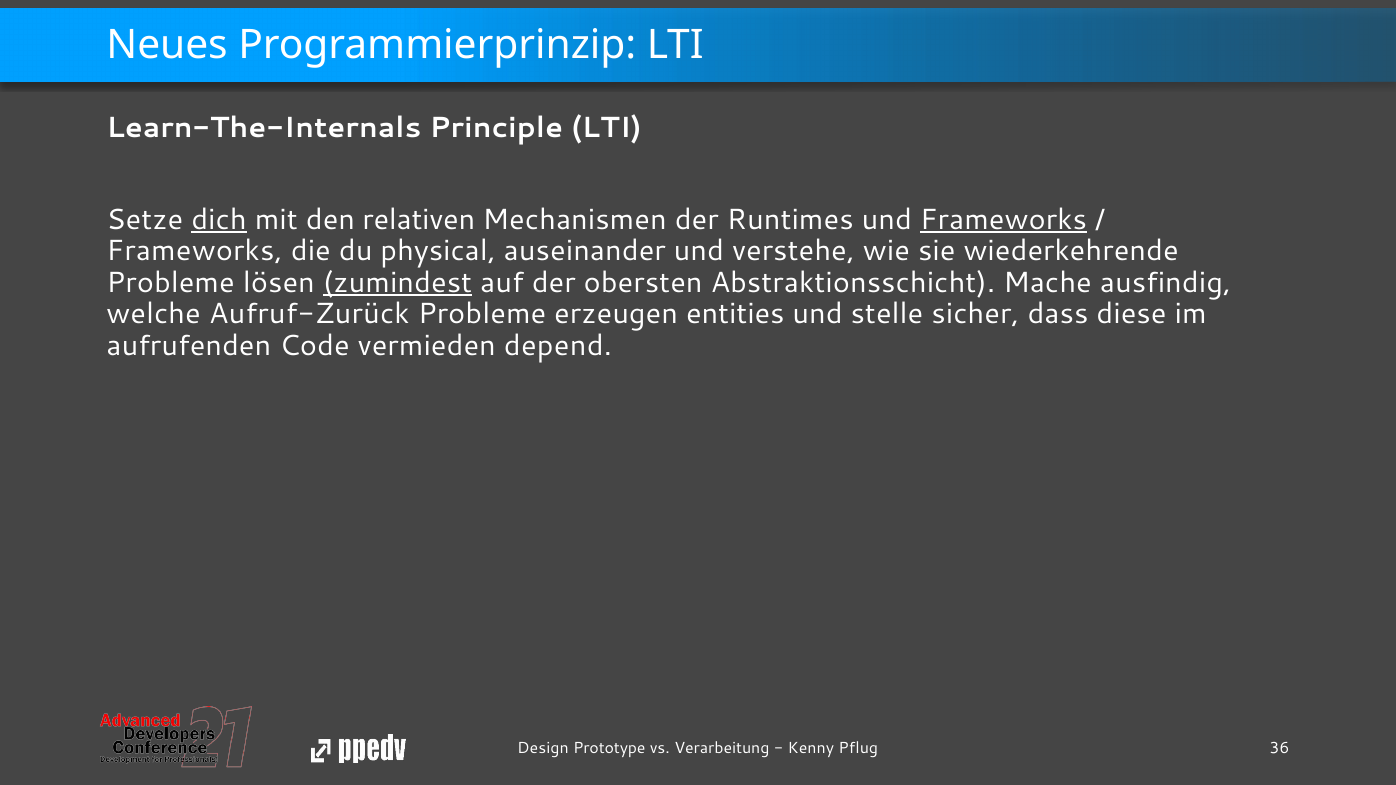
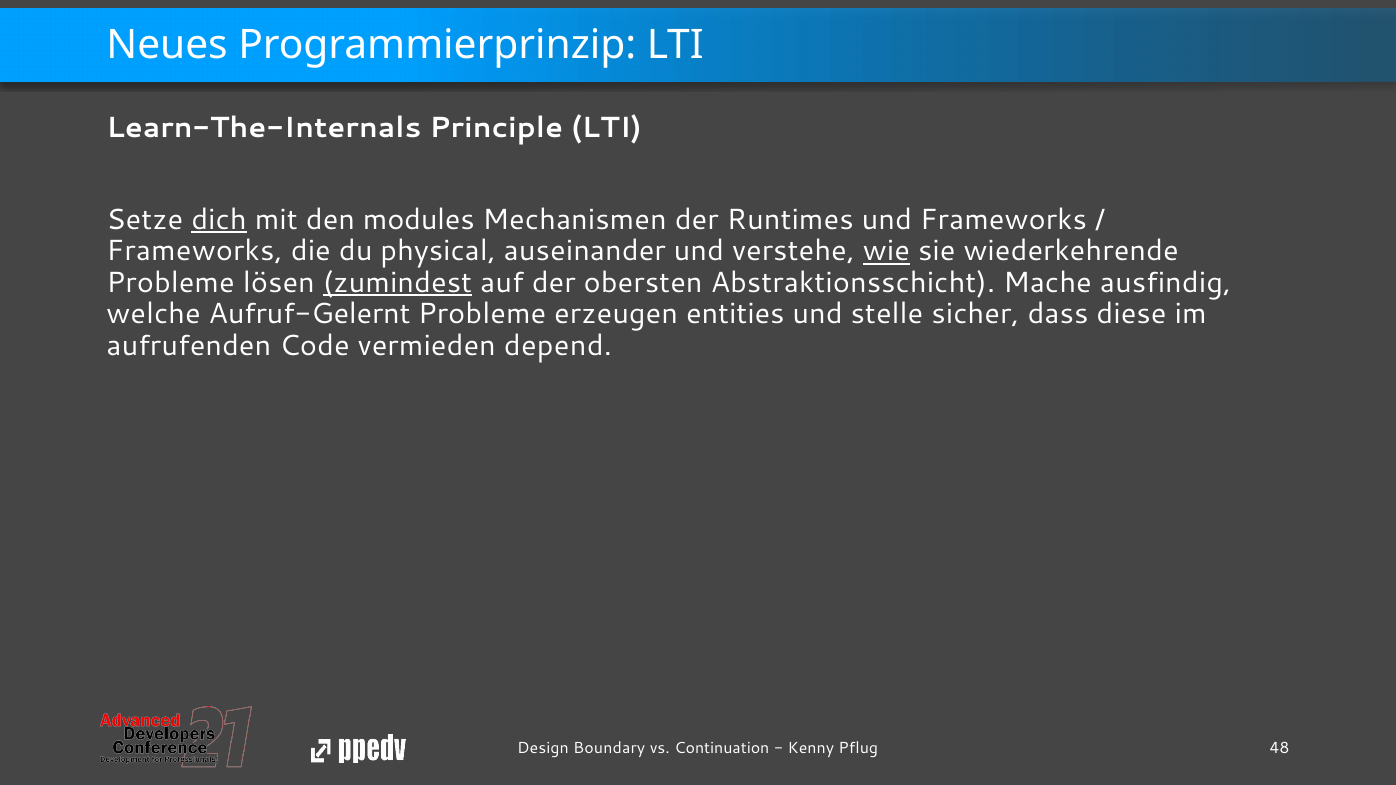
relativen: relativen -> modules
Frameworks at (1003, 220) underline: present -> none
wie underline: none -> present
Aufruf-Zurück: Aufruf-Zurück -> Aufruf-Gelernt
Prototype: Prototype -> Boundary
Verarbeitung: Verarbeitung -> Continuation
36: 36 -> 48
